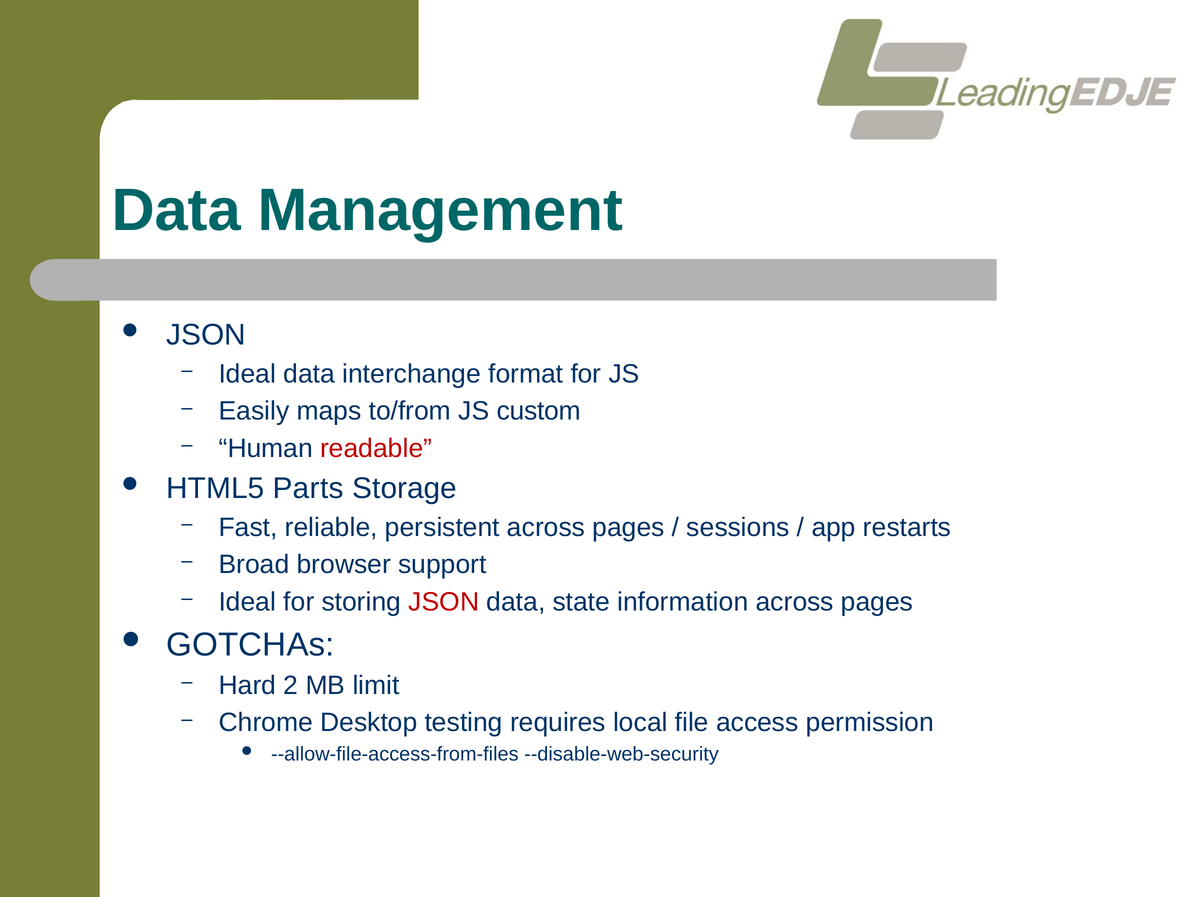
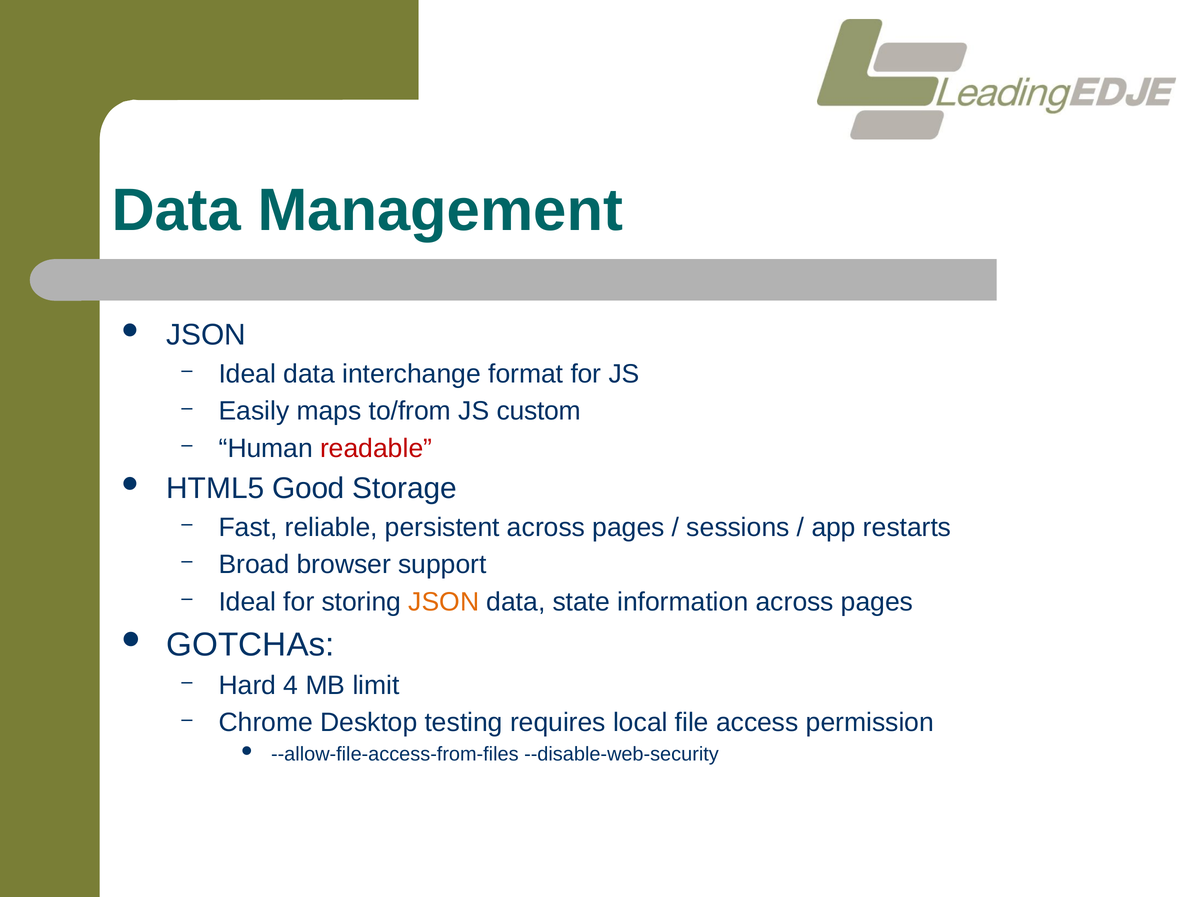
Parts: Parts -> Good
JSON at (444, 602) colour: red -> orange
2: 2 -> 4
